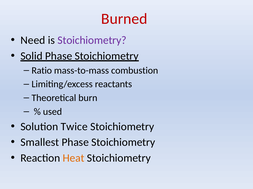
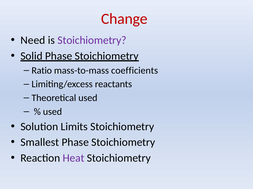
Burned: Burned -> Change
combustion: combustion -> coefficients
Theoretical burn: burn -> used
Twice: Twice -> Limits
Heat colour: orange -> purple
